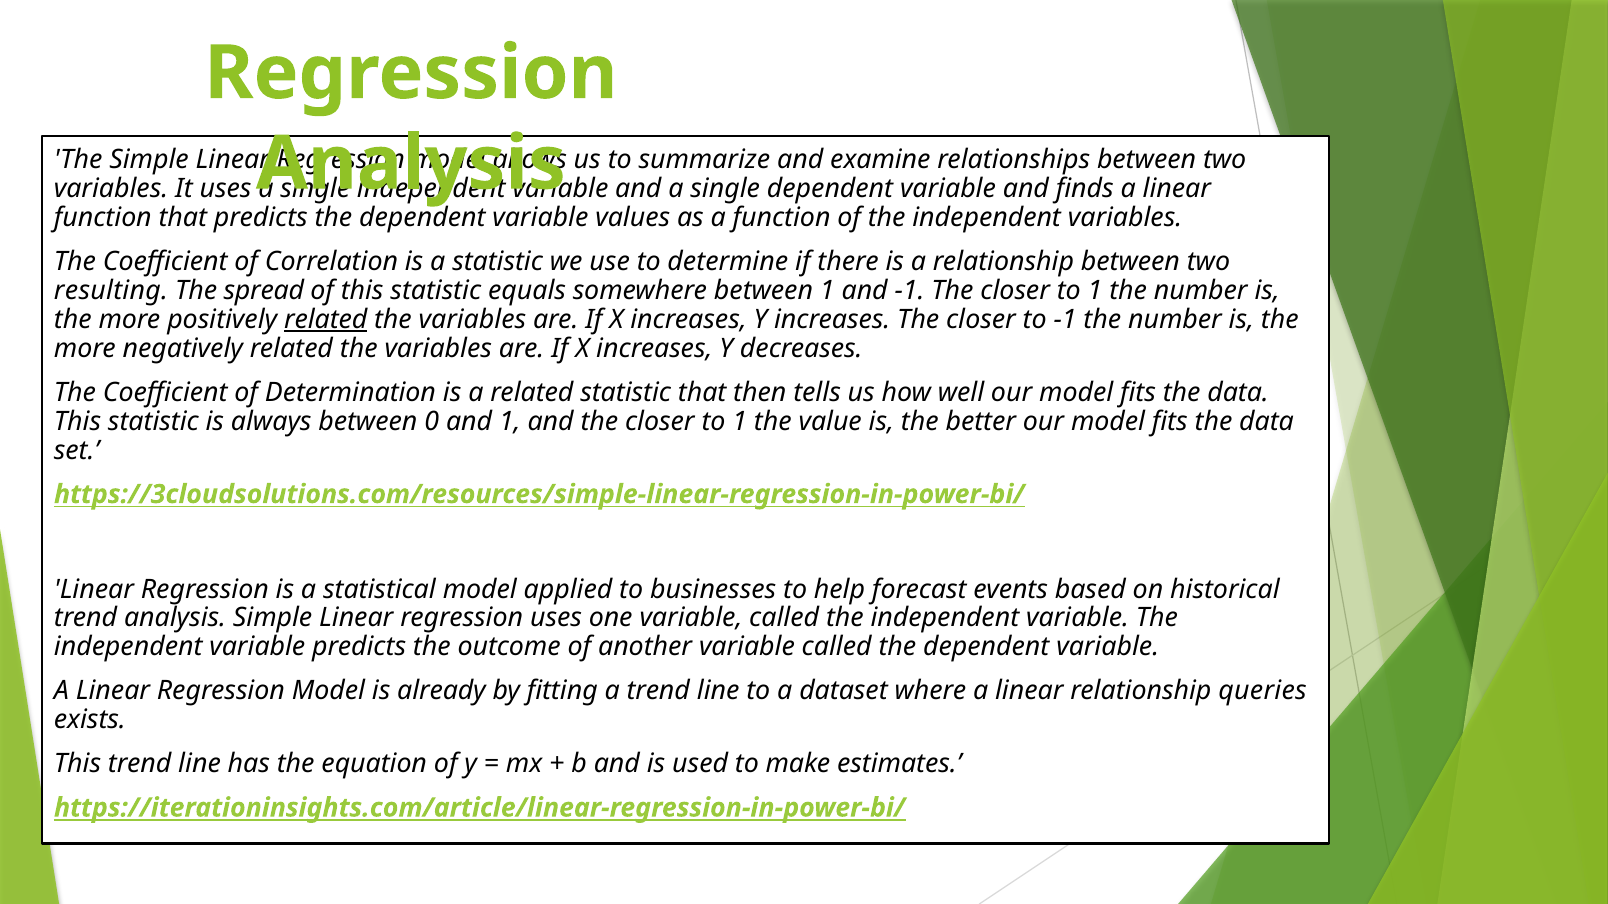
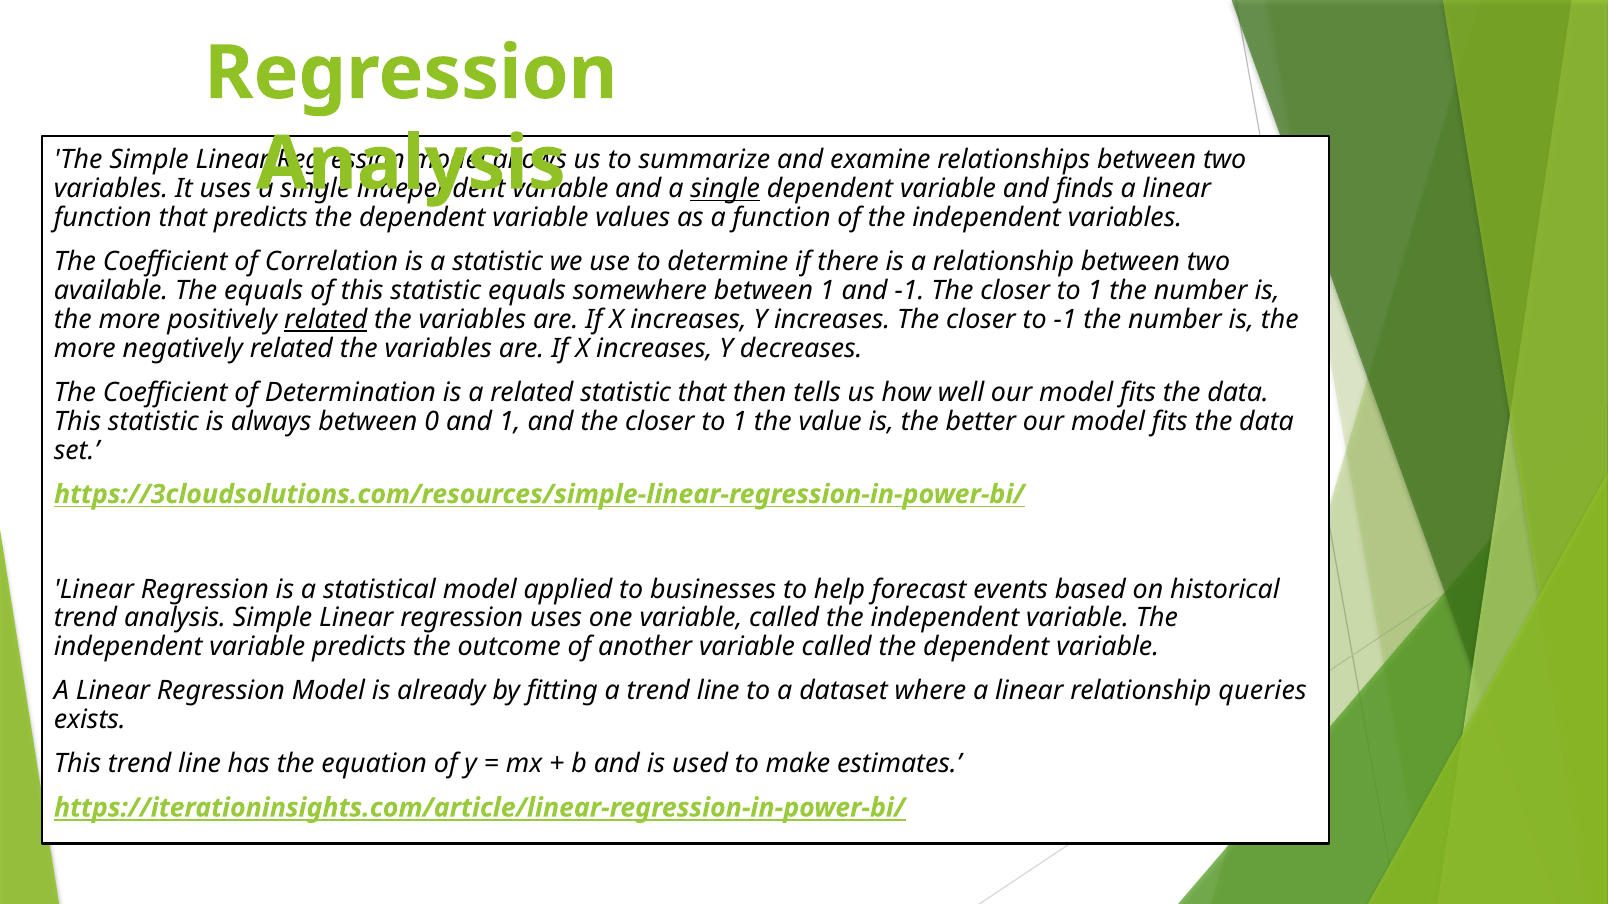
single at (725, 189) underline: none -> present
resulting: resulting -> available
The spread: spread -> equals
